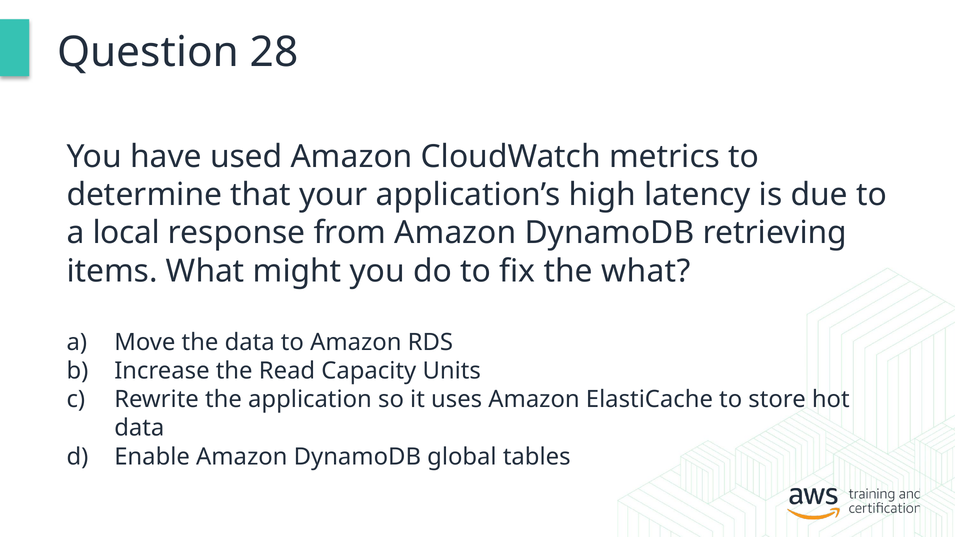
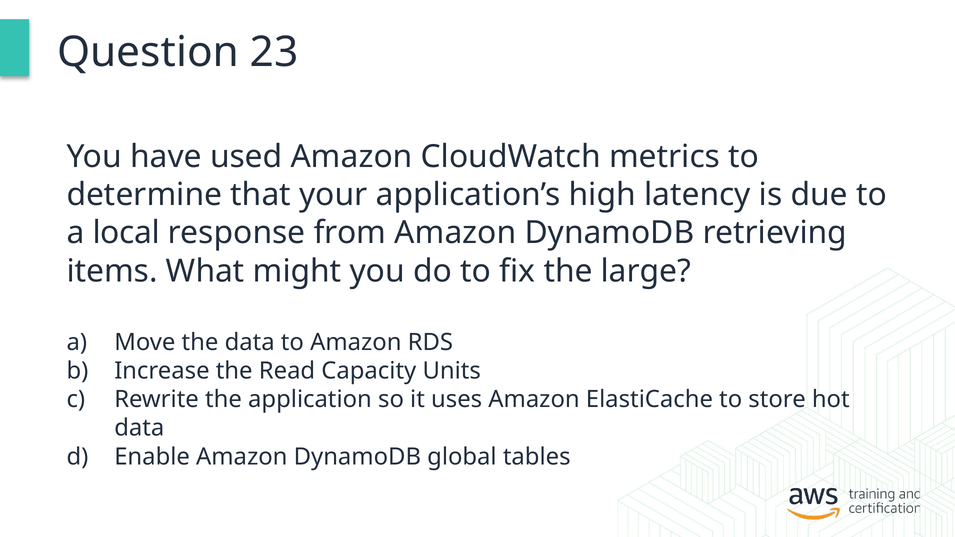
28: 28 -> 23
the what: what -> large
